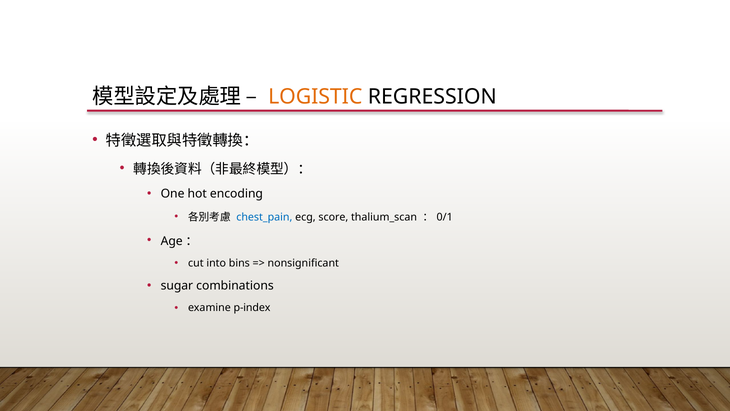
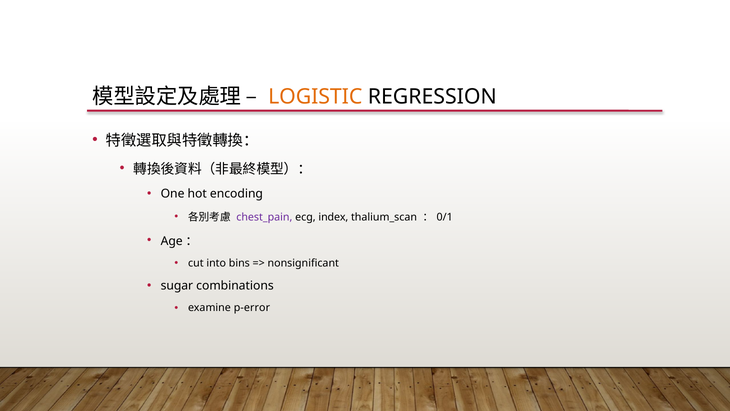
chest_pain colour: blue -> purple
score: score -> index
p-index: p-index -> p-error
